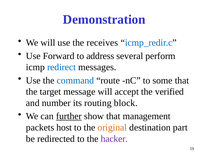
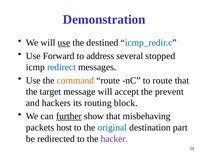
use at (64, 43) underline: none -> present
receives: receives -> destined
perform: perform -> stopped
command colour: blue -> orange
to some: some -> route
verified: verified -> prevent
number: number -> hackers
management: management -> misbehaving
original colour: orange -> blue
